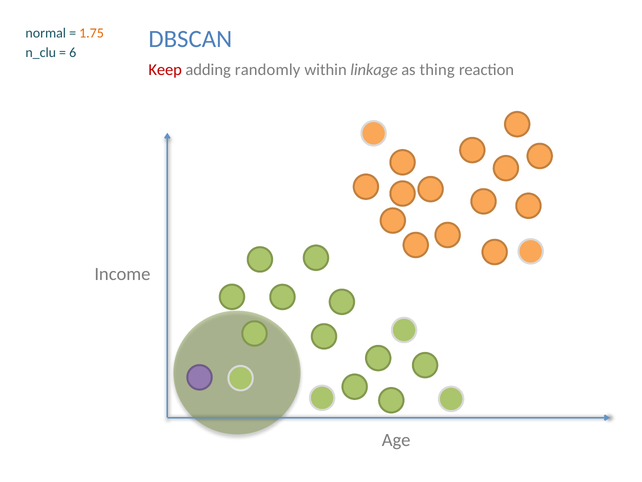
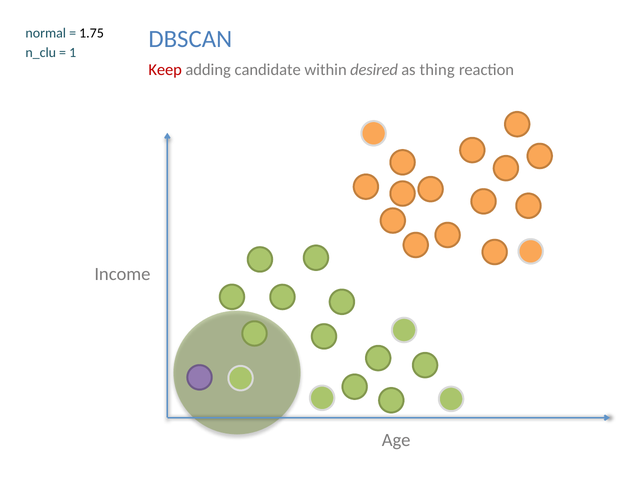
1.75 colour: orange -> black
6: 6 -> 1
randomly: randomly -> candidate
linkage: linkage -> desired
